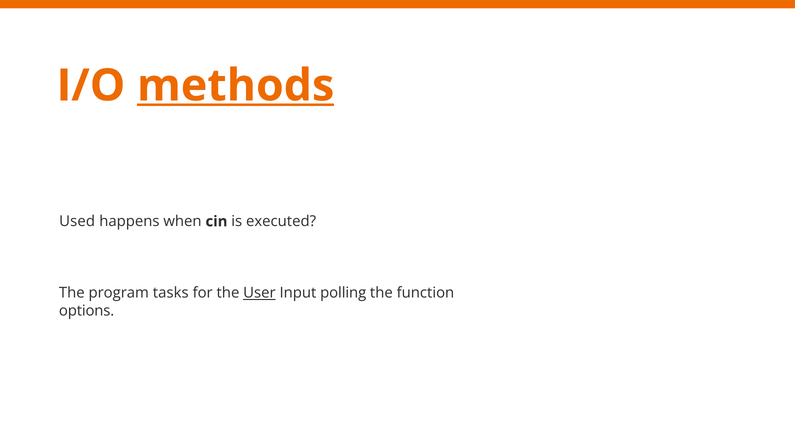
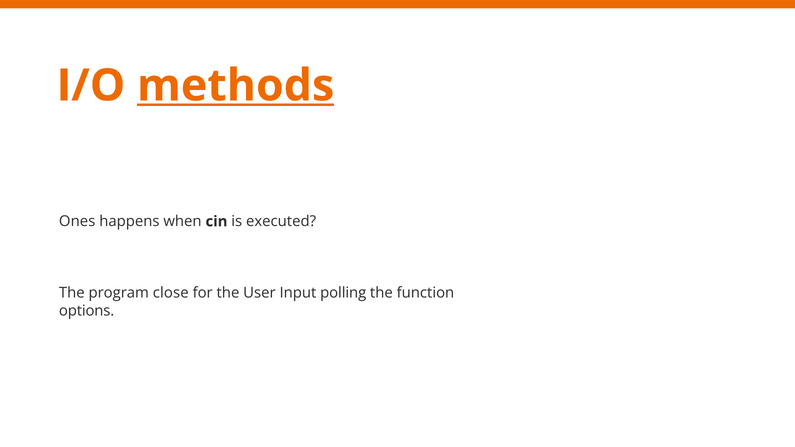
Used: Used -> Ones
tasks: tasks -> close
User underline: present -> none
